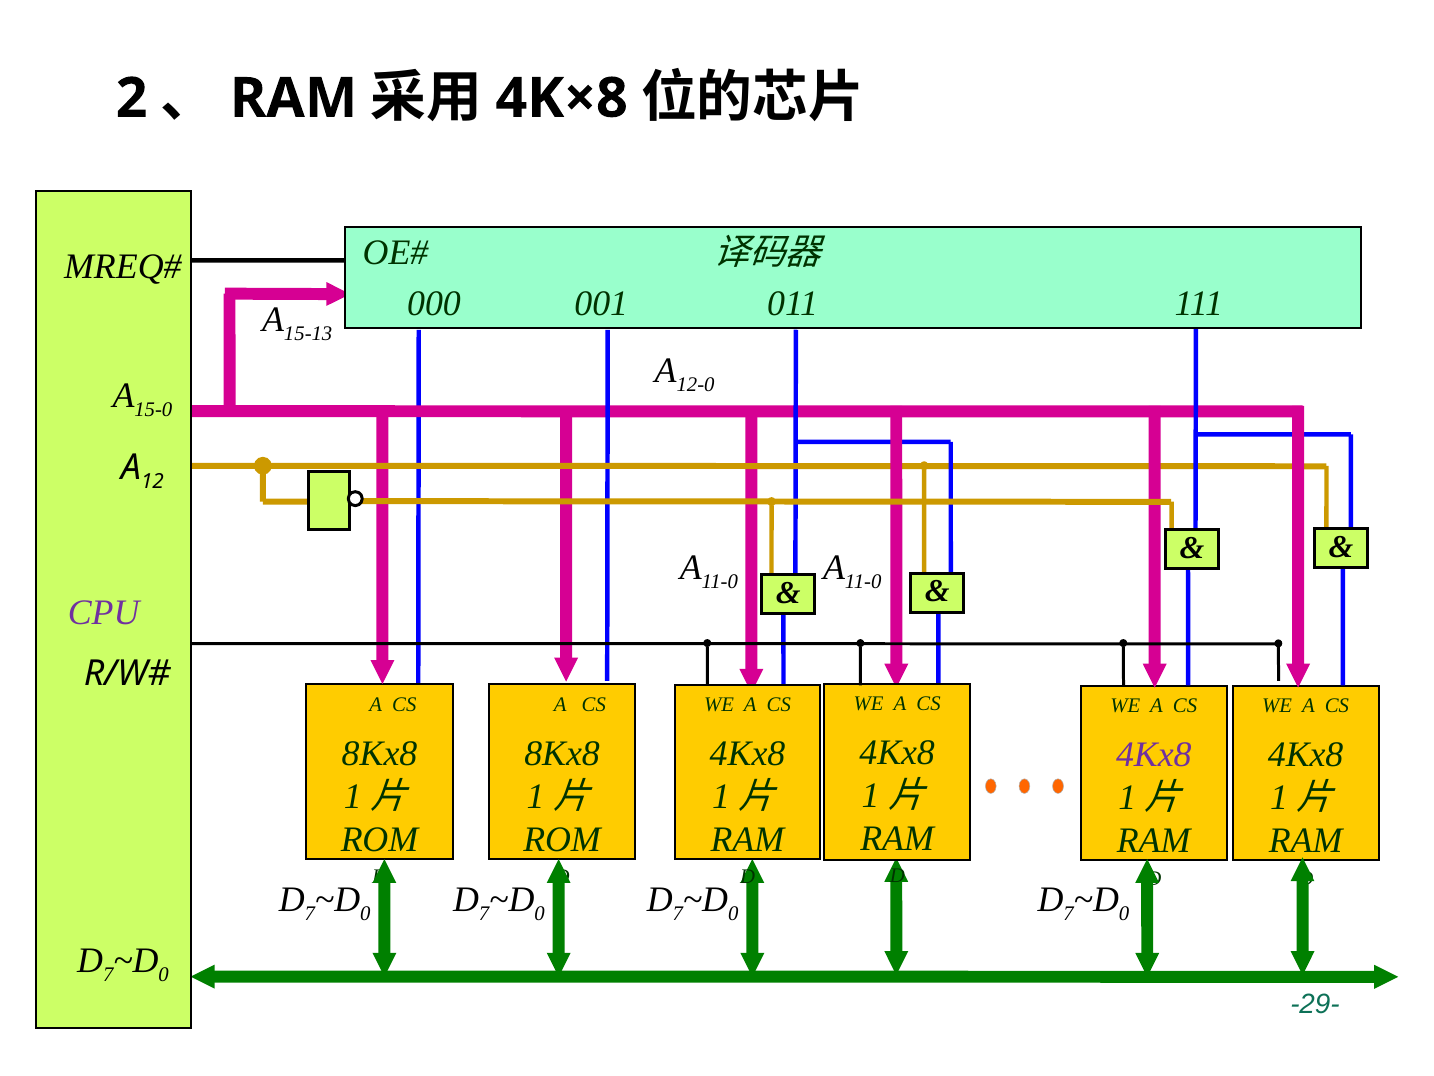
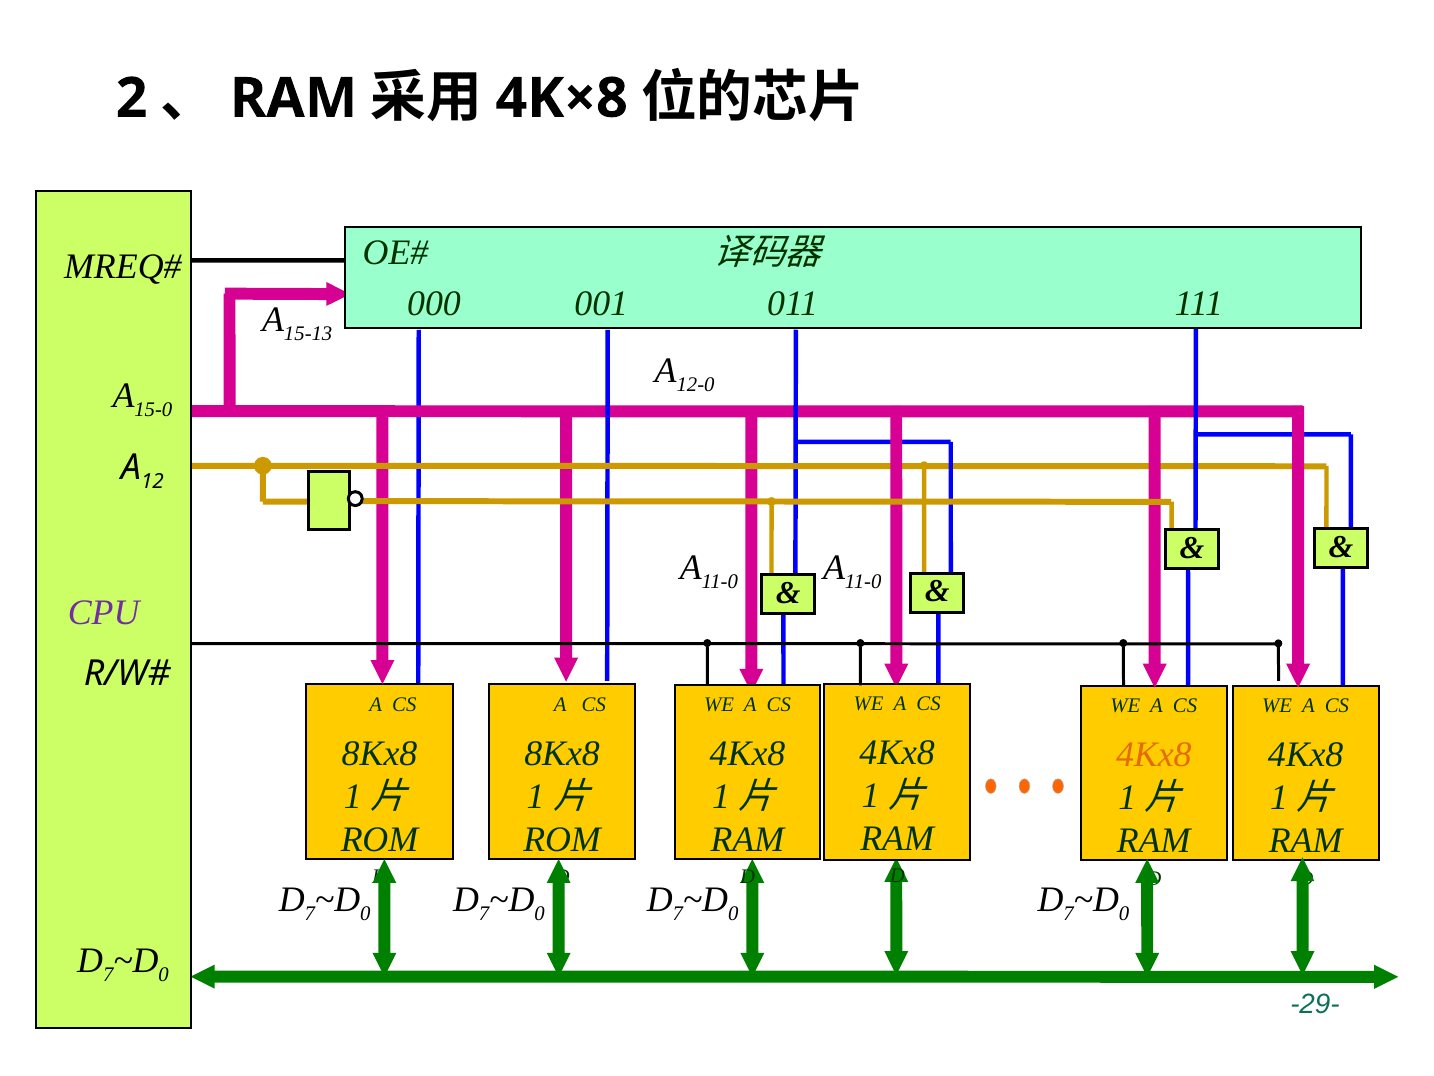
4Kx8 at (1154, 755) colour: purple -> orange
